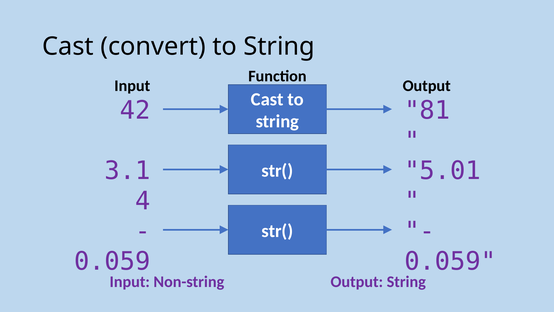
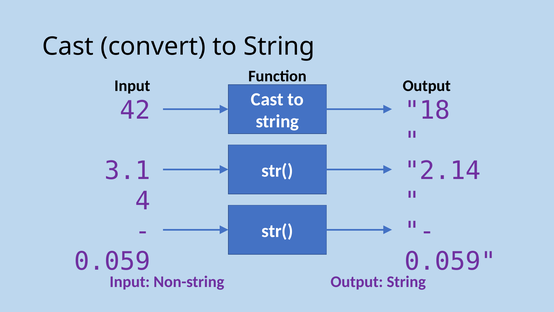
81: 81 -> 18
5.01: 5.01 -> 2.14
